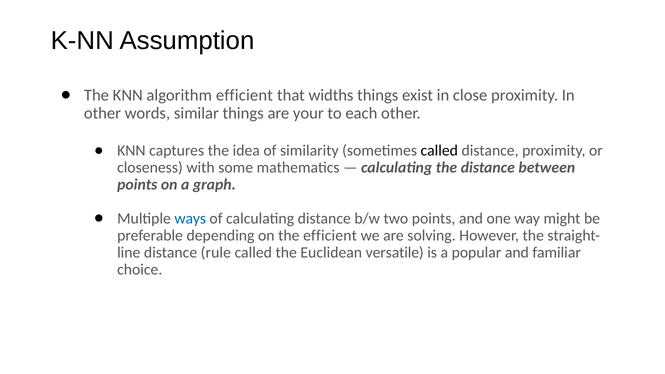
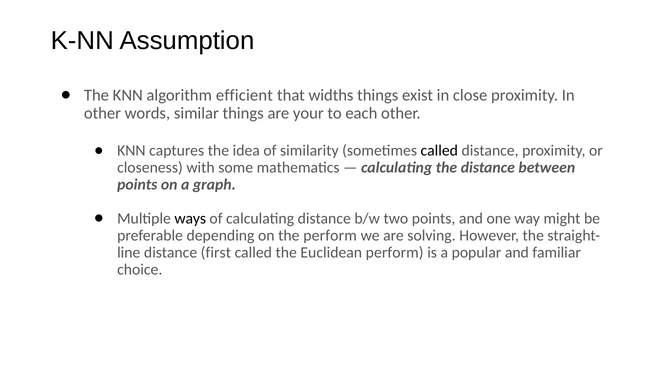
ways colour: blue -> black
the efficient: efficient -> perform
rule: rule -> first
Euclidean versatile: versatile -> perform
